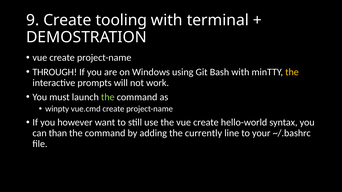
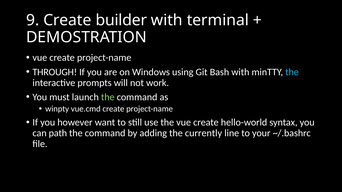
tooling: tooling -> builder
the at (292, 72) colour: yellow -> light blue
than: than -> path
